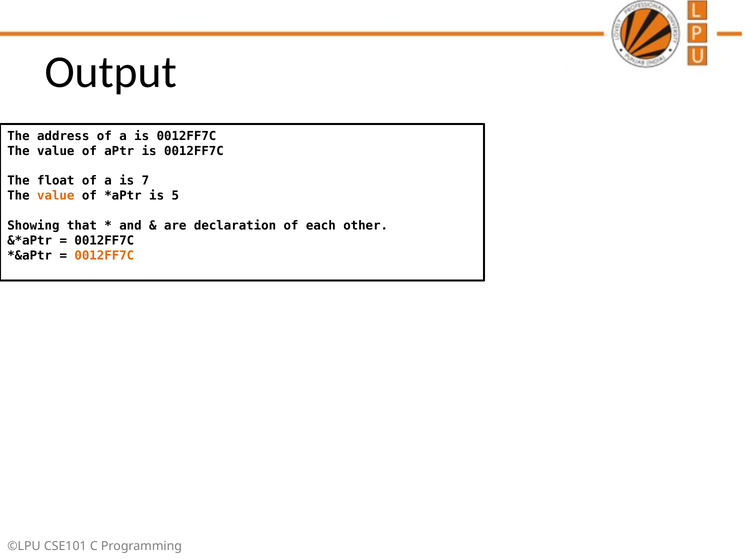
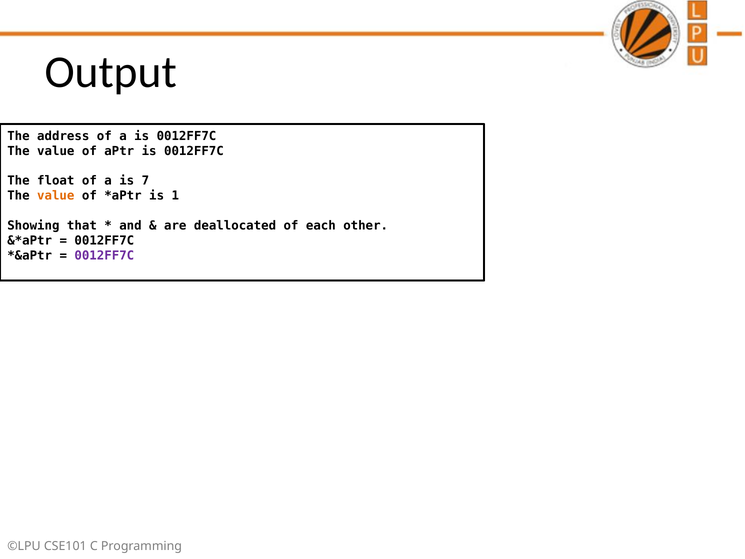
5: 5 -> 1
declaration: declaration -> deallocated
0012FF7C at (104, 255) colour: orange -> purple
